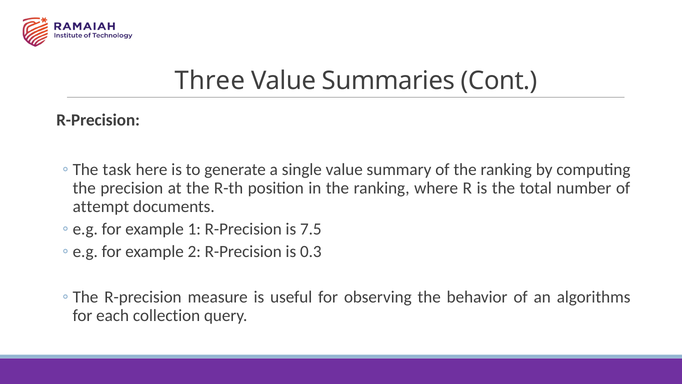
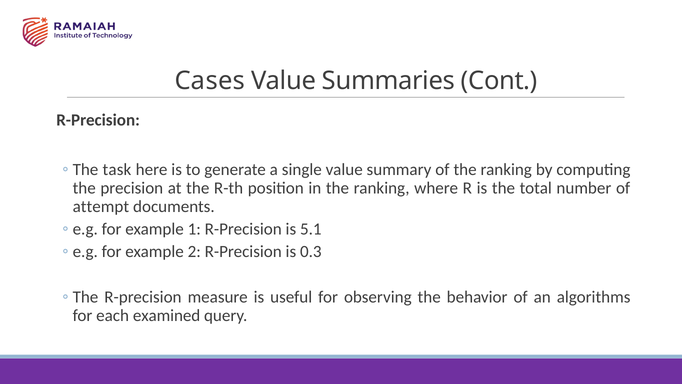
Three: Three -> Cases
7.5: 7.5 -> 5.1
collection: collection -> examined
